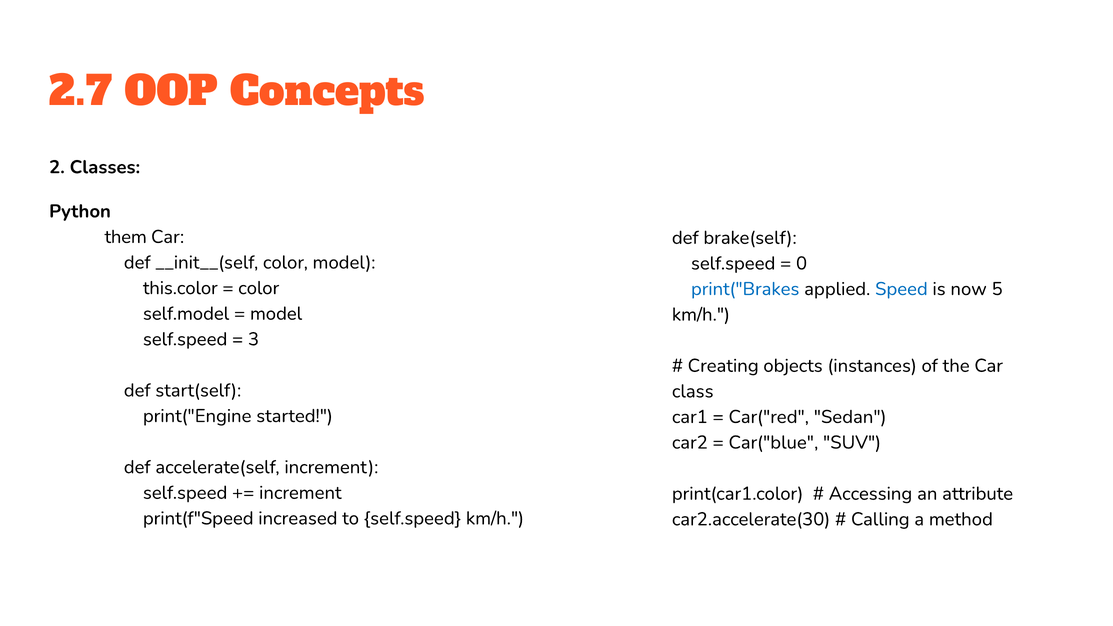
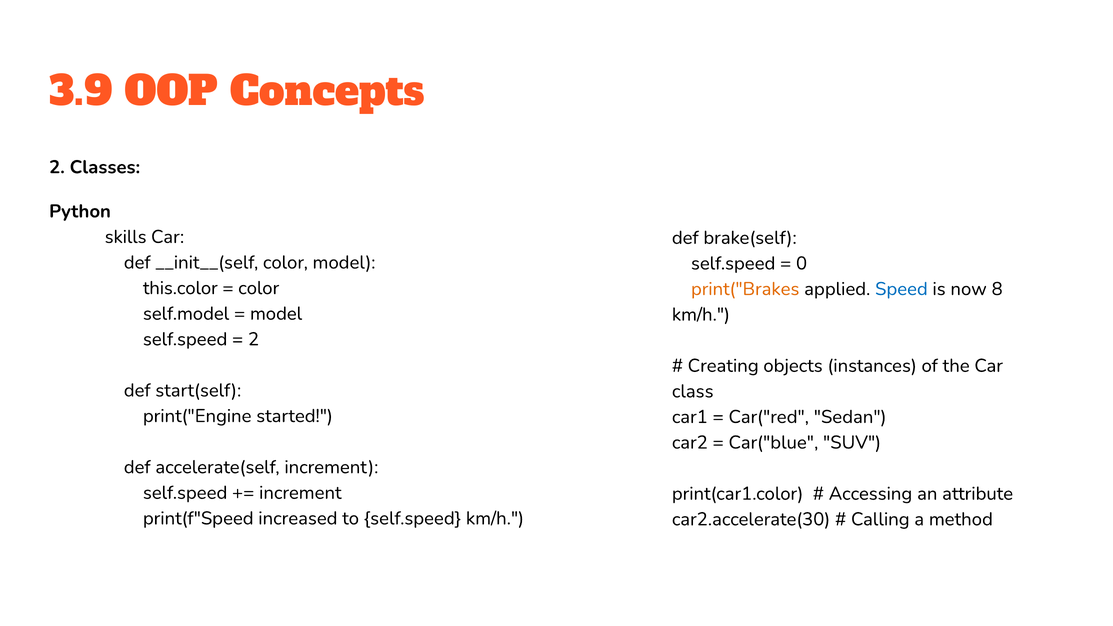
2.7: 2.7 -> 3.9
them: them -> skills
print("Brakes colour: blue -> orange
now 5: 5 -> 8
3 at (254, 339): 3 -> 2
